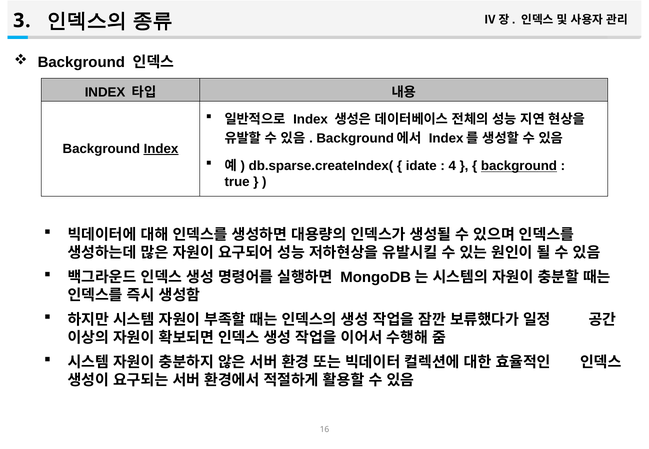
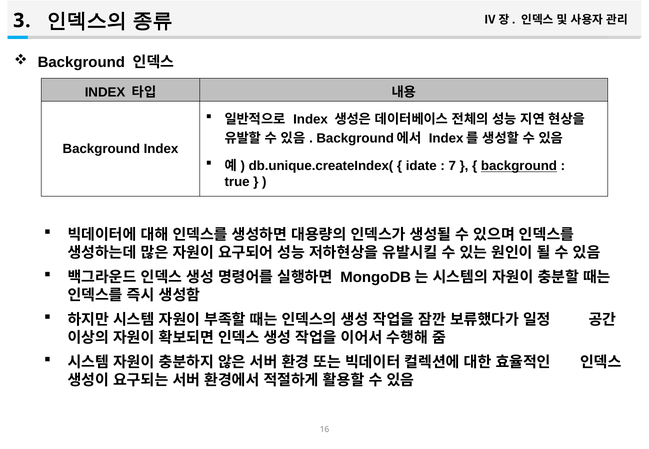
Index at (161, 149) underline: present -> none
db.sparse.createIndex(: db.sparse.createIndex( -> db.unique.createIndex(
4: 4 -> 7
